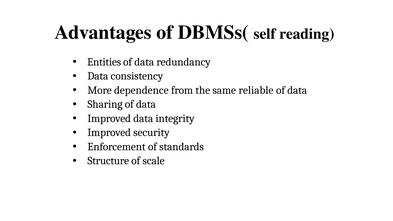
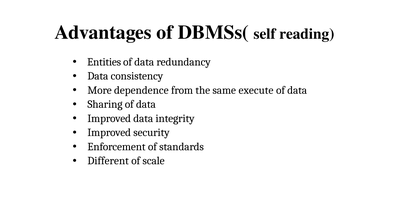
reliable: reliable -> execute
Structure: Structure -> Different
